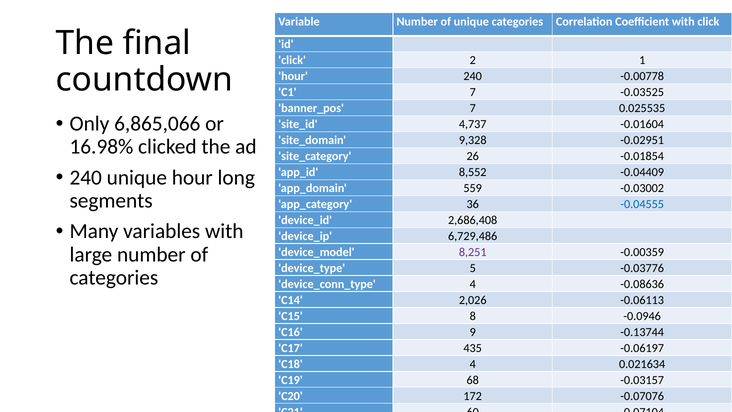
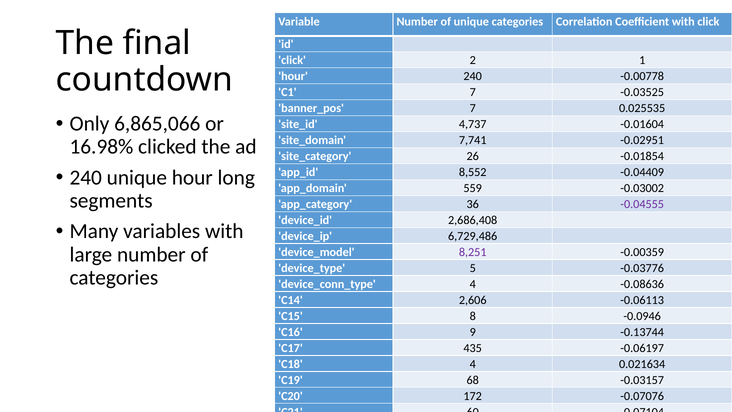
9,328: 9,328 -> 7,741
-0.04555 colour: blue -> purple
2,026: 2,026 -> 2,606
